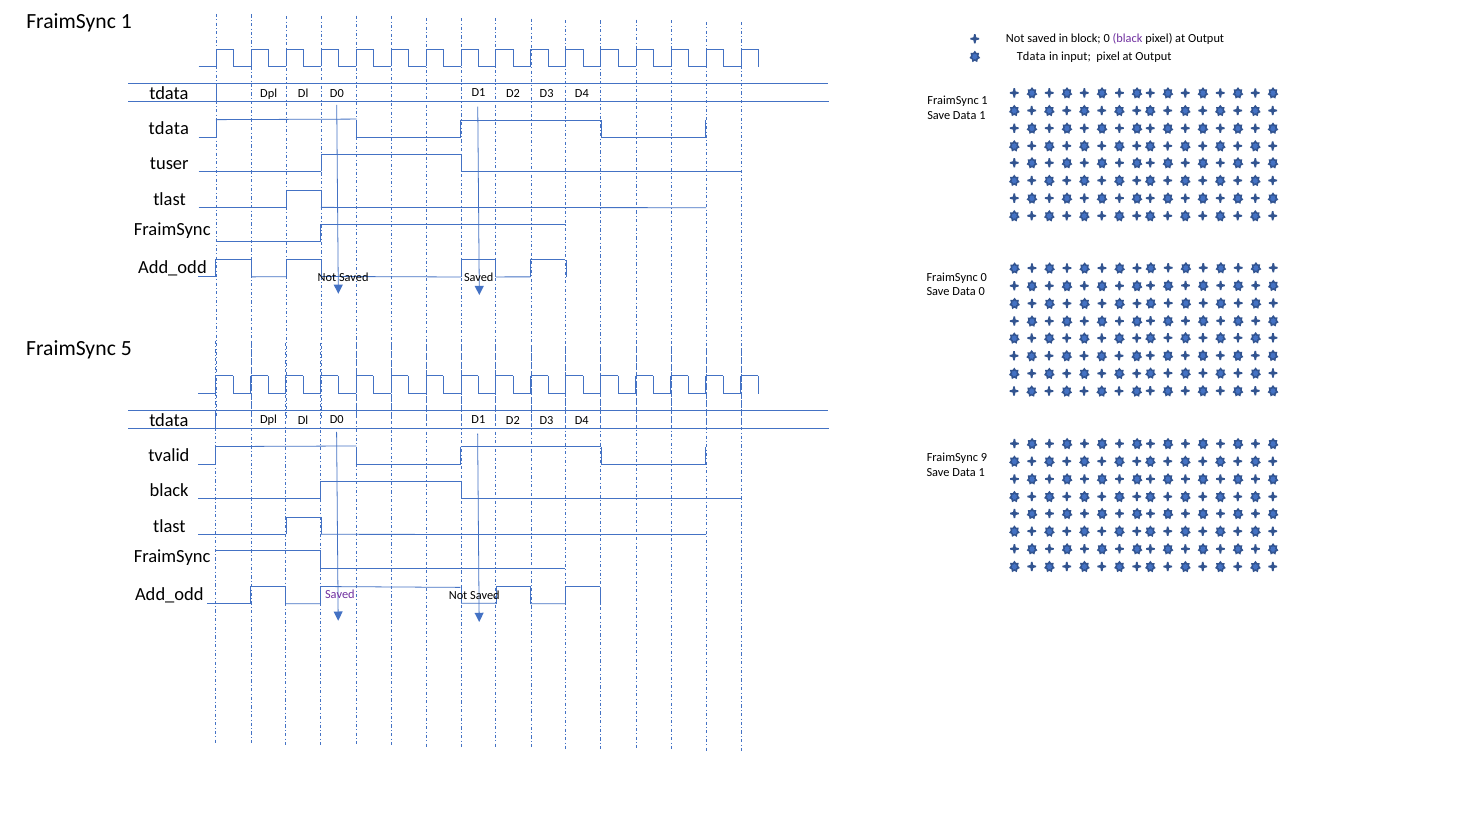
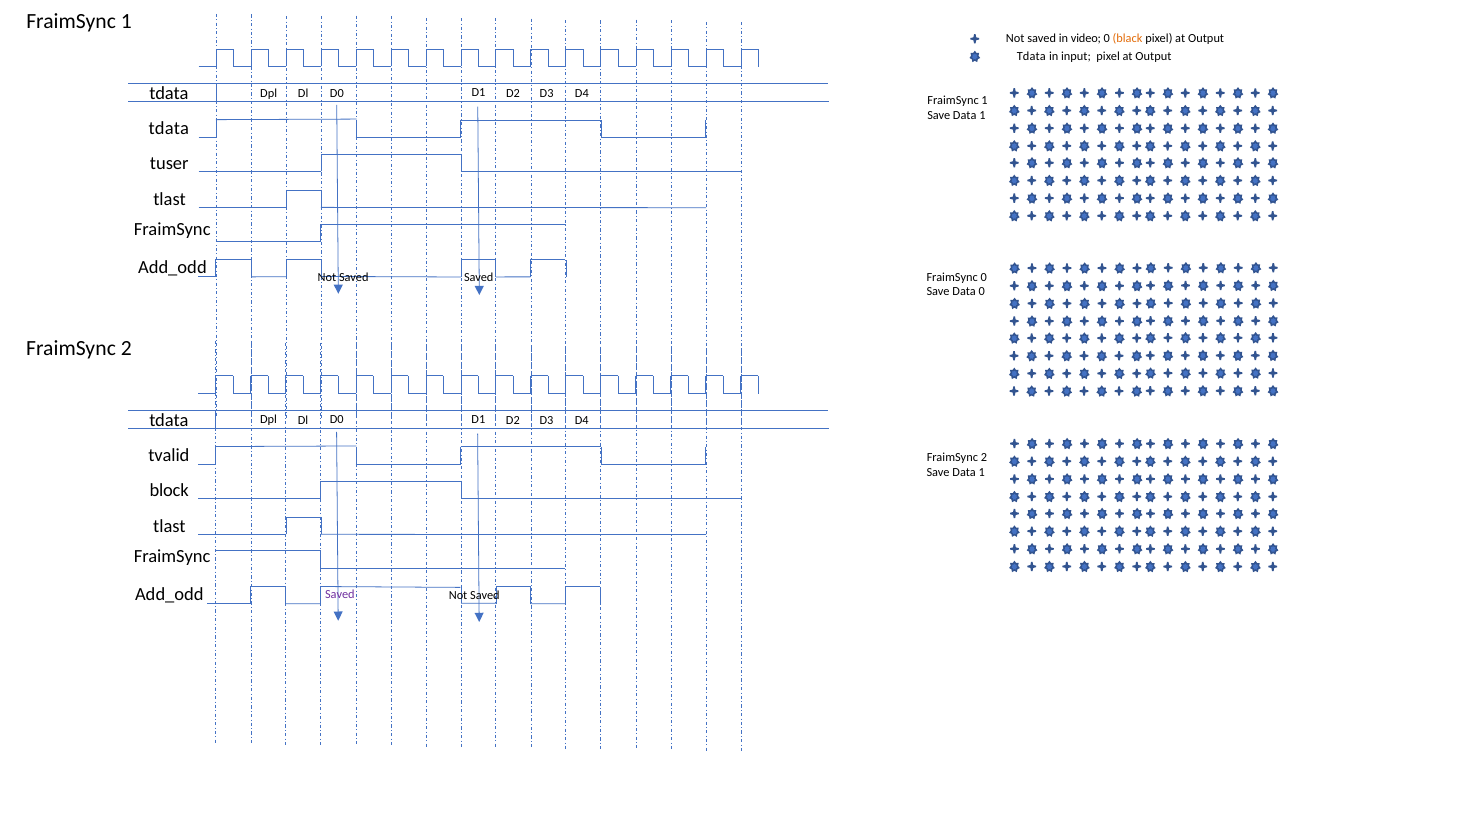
block: block -> video
black at (1128, 39) colour: purple -> orange
5 at (126, 349): 5 -> 2
9 at (984, 457): 9 -> 2
black at (169, 490): black -> block
